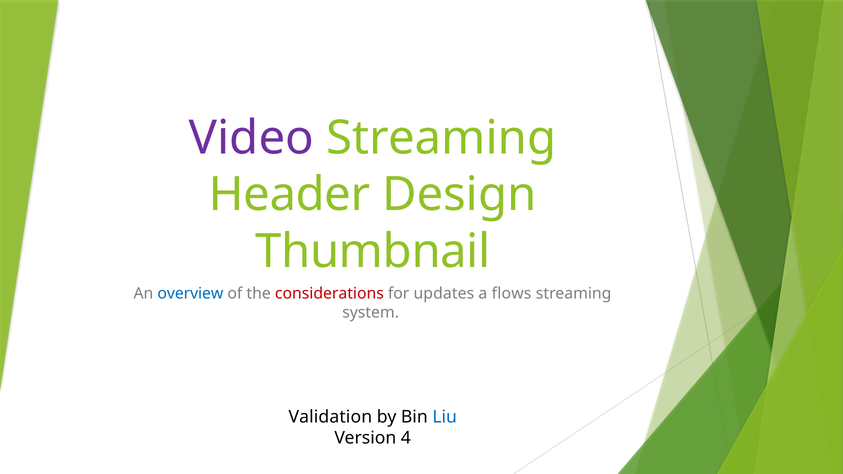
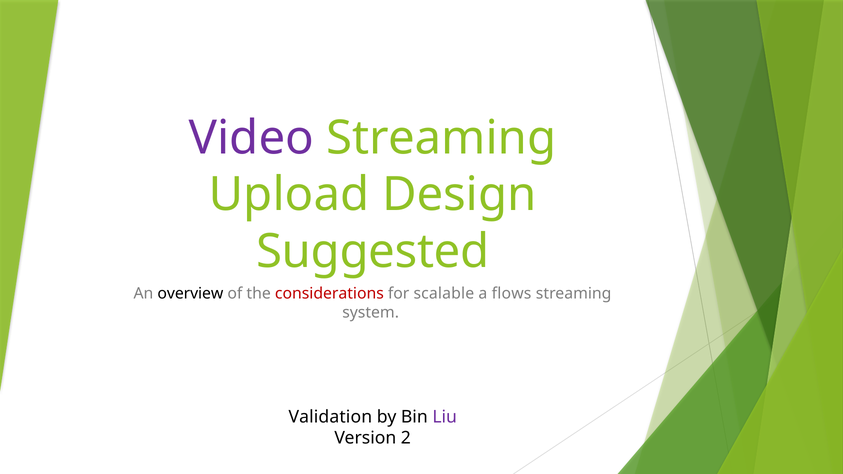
Header: Header -> Upload
Thumbnail: Thumbnail -> Suggested
overview colour: blue -> black
updates: updates -> scalable
Liu colour: blue -> purple
4: 4 -> 2
